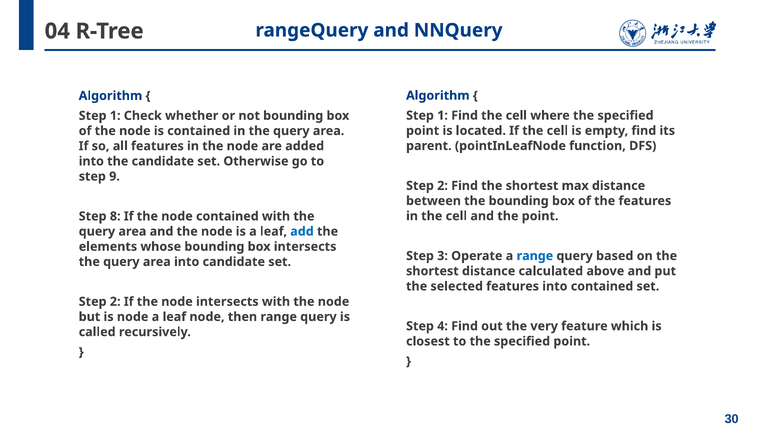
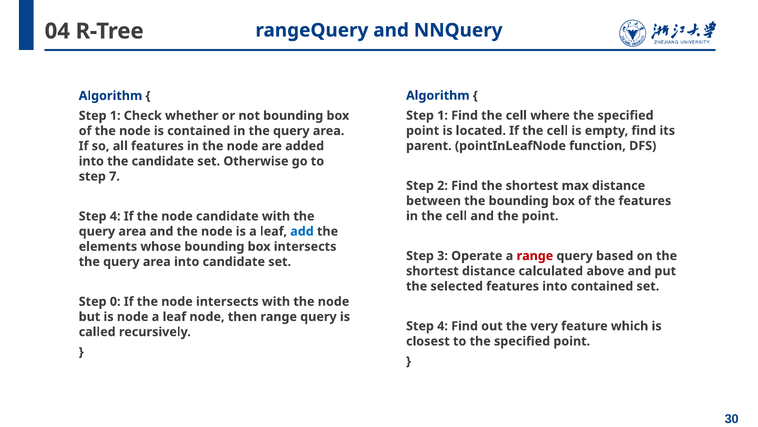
9: 9 -> 7
8 at (115, 216): 8 -> 4
node contained: contained -> candidate
range at (535, 256) colour: blue -> red
2 at (115, 301): 2 -> 0
